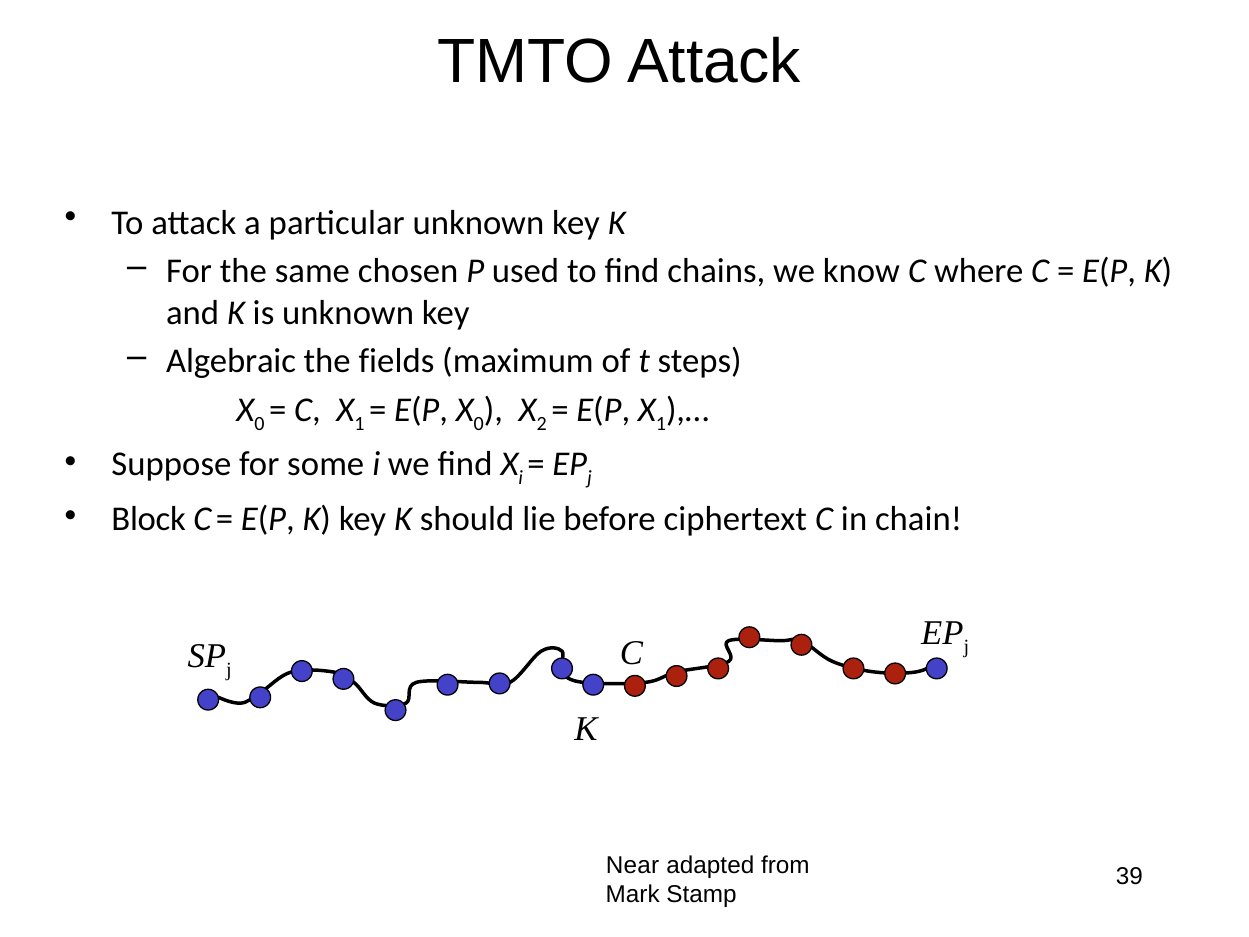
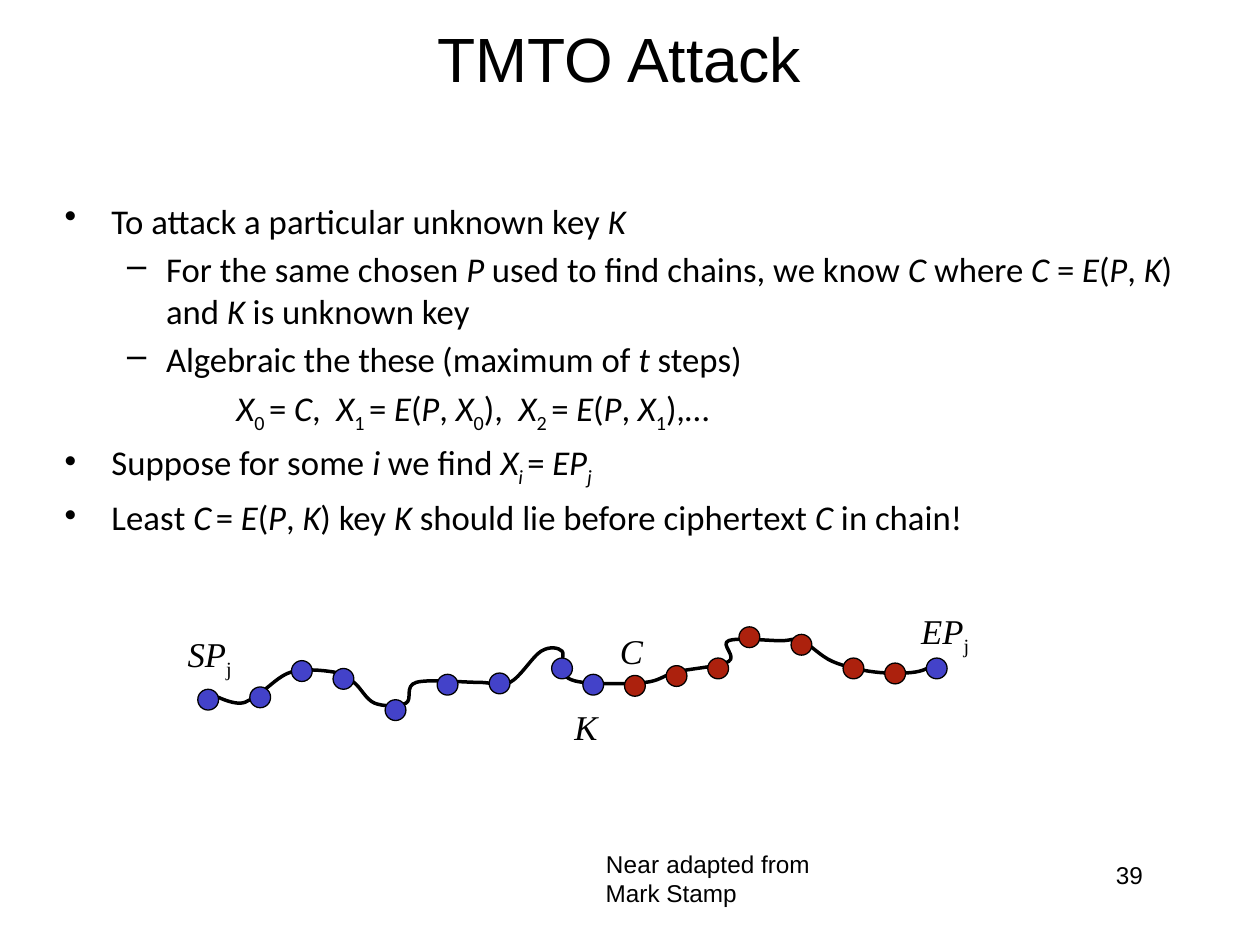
fields: fields -> these
Block: Block -> Least
